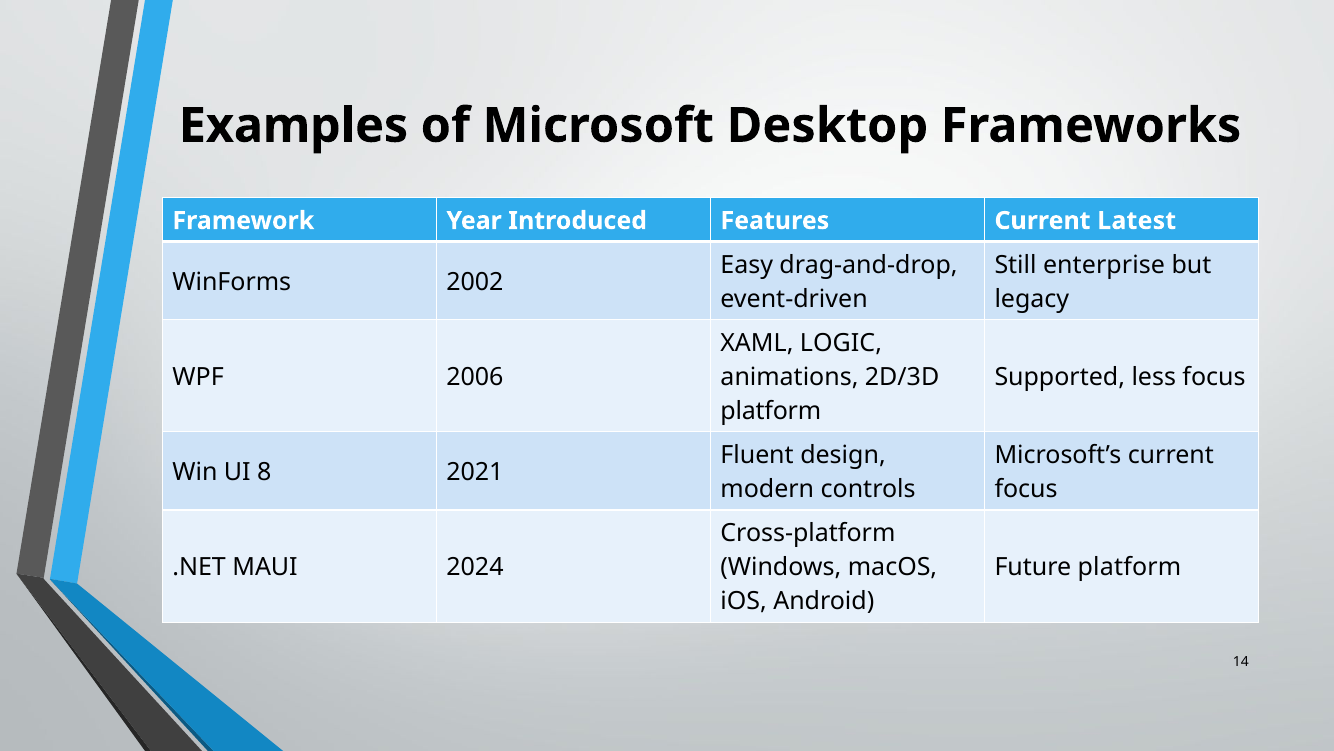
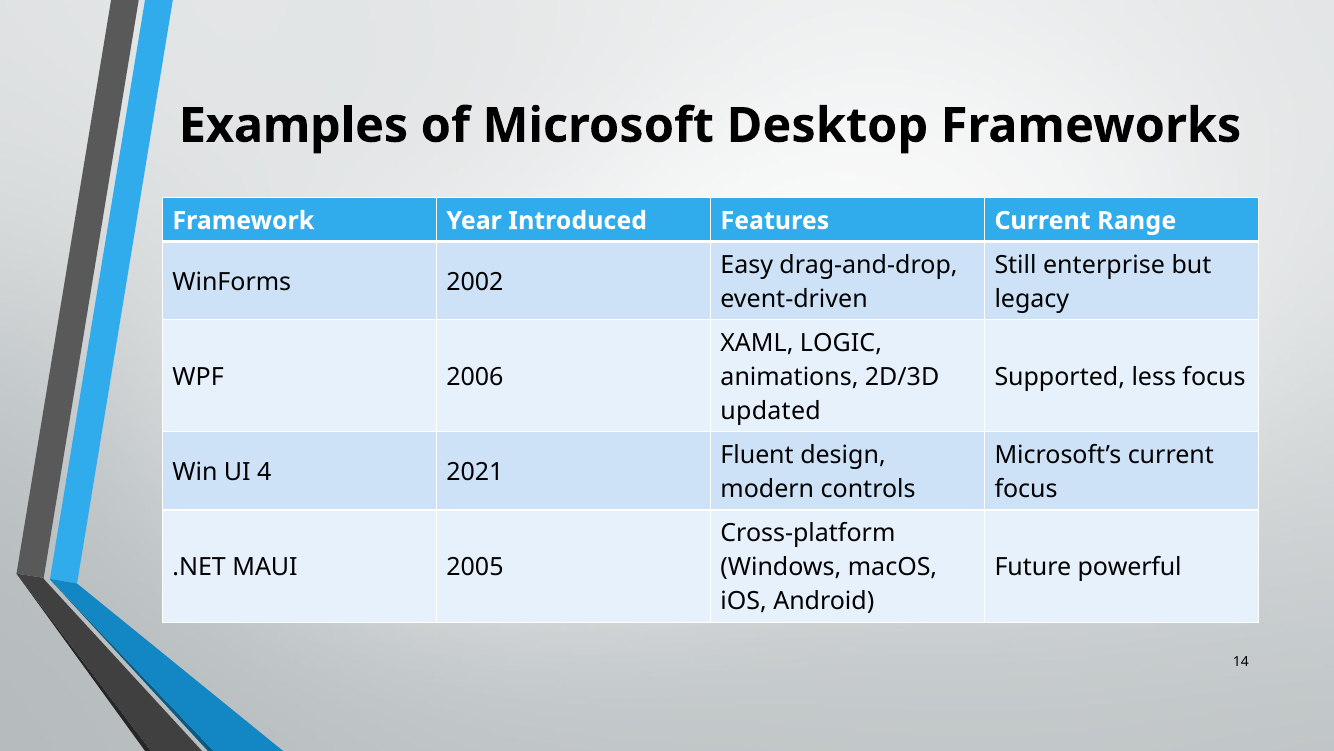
Latest: Latest -> Range
platform at (771, 411): platform -> updated
8: 8 -> 4
2024: 2024 -> 2005
Future platform: platform -> powerful
